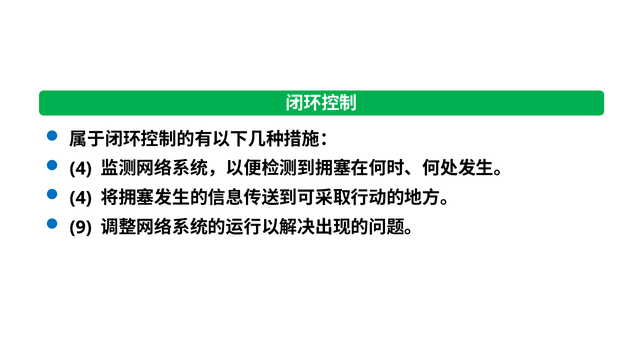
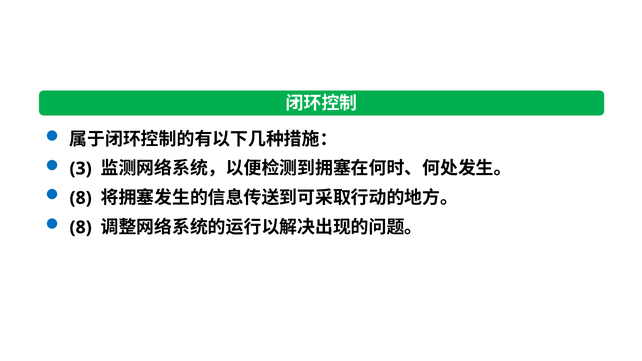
4 at (81, 169): 4 -> 3
4 at (81, 198): 4 -> 8
9 at (81, 227): 9 -> 8
